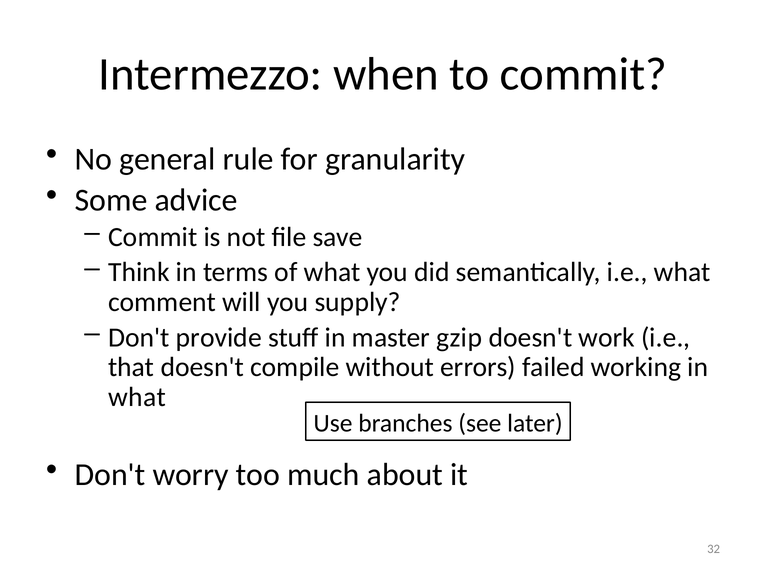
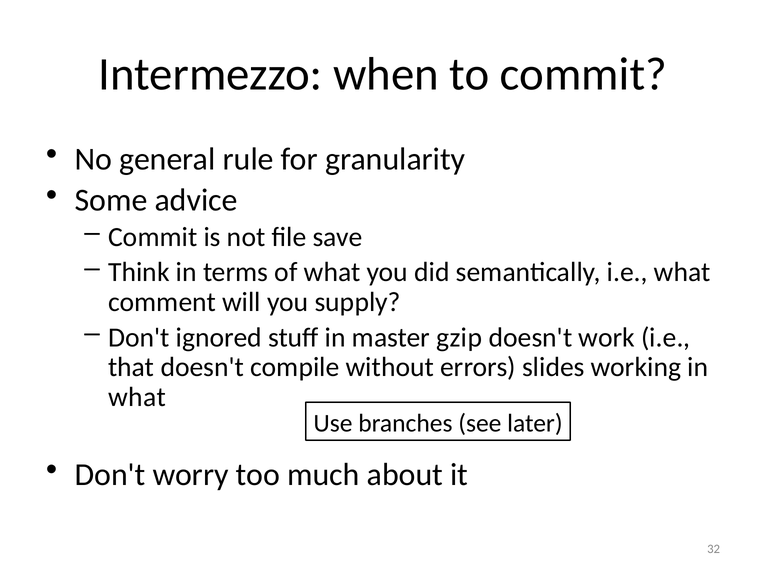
provide: provide -> ignored
failed: failed -> slides
